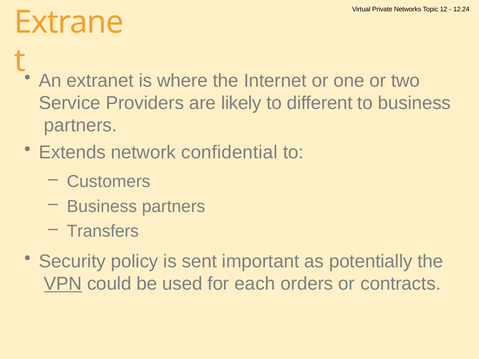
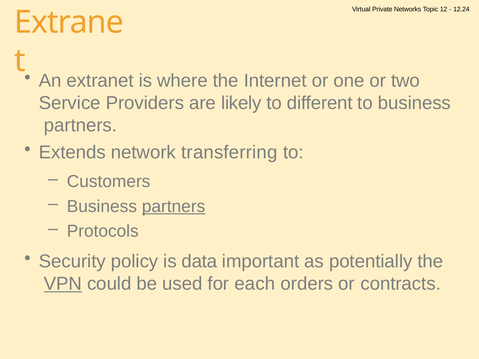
confidential: confidential -> transferring
partners at (174, 206) underline: none -> present
Transfers: Transfers -> Protocols
sent: sent -> data
